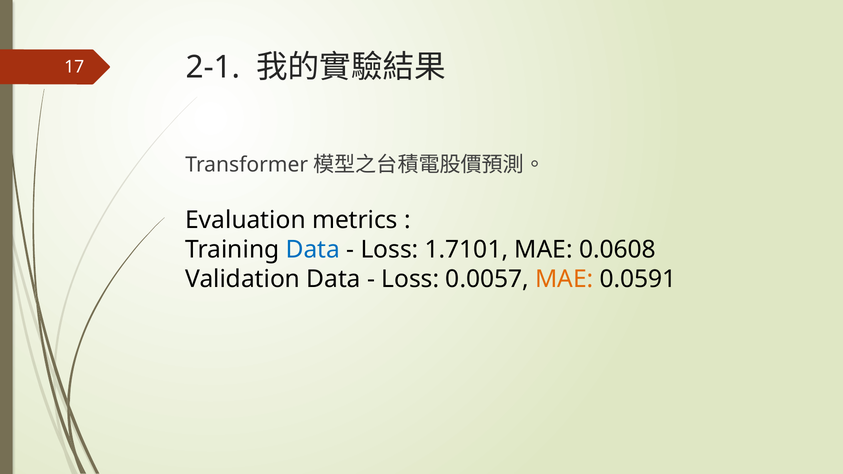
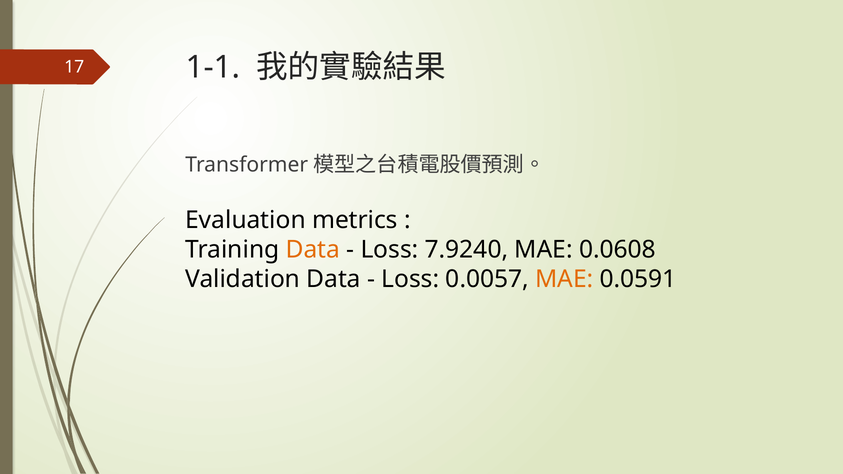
2-1: 2-1 -> 1-1
Data at (313, 250) colour: blue -> orange
1.7101: 1.7101 -> 7.9240
